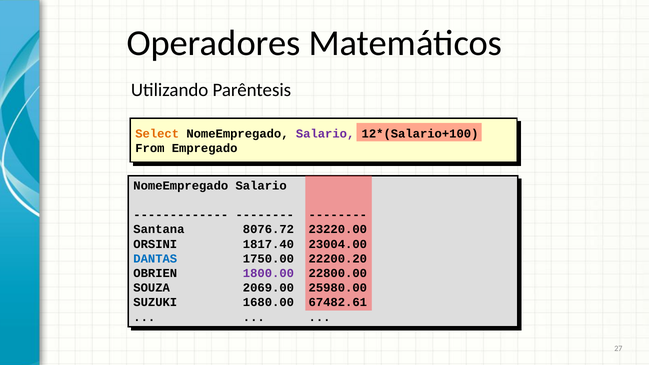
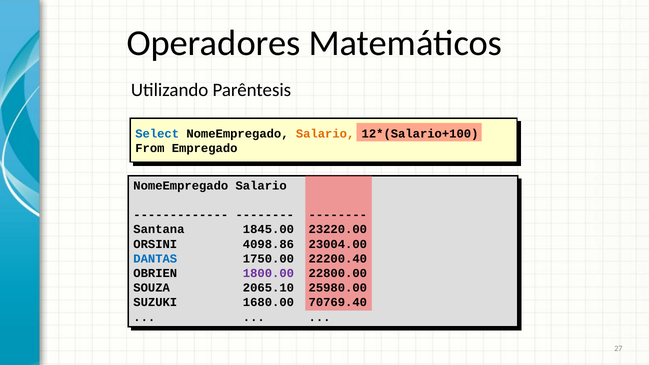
Select colour: orange -> blue
Salario at (325, 134) colour: purple -> orange
8076.72: 8076.72 -> 1845.00
1817.40: 1817.40 -> 4098.86
22200.20: 22200.20 -> 22200.40
2069.00: 2069.00 -> 2065.10
67482.61: 67482.61 -> 70769.40
